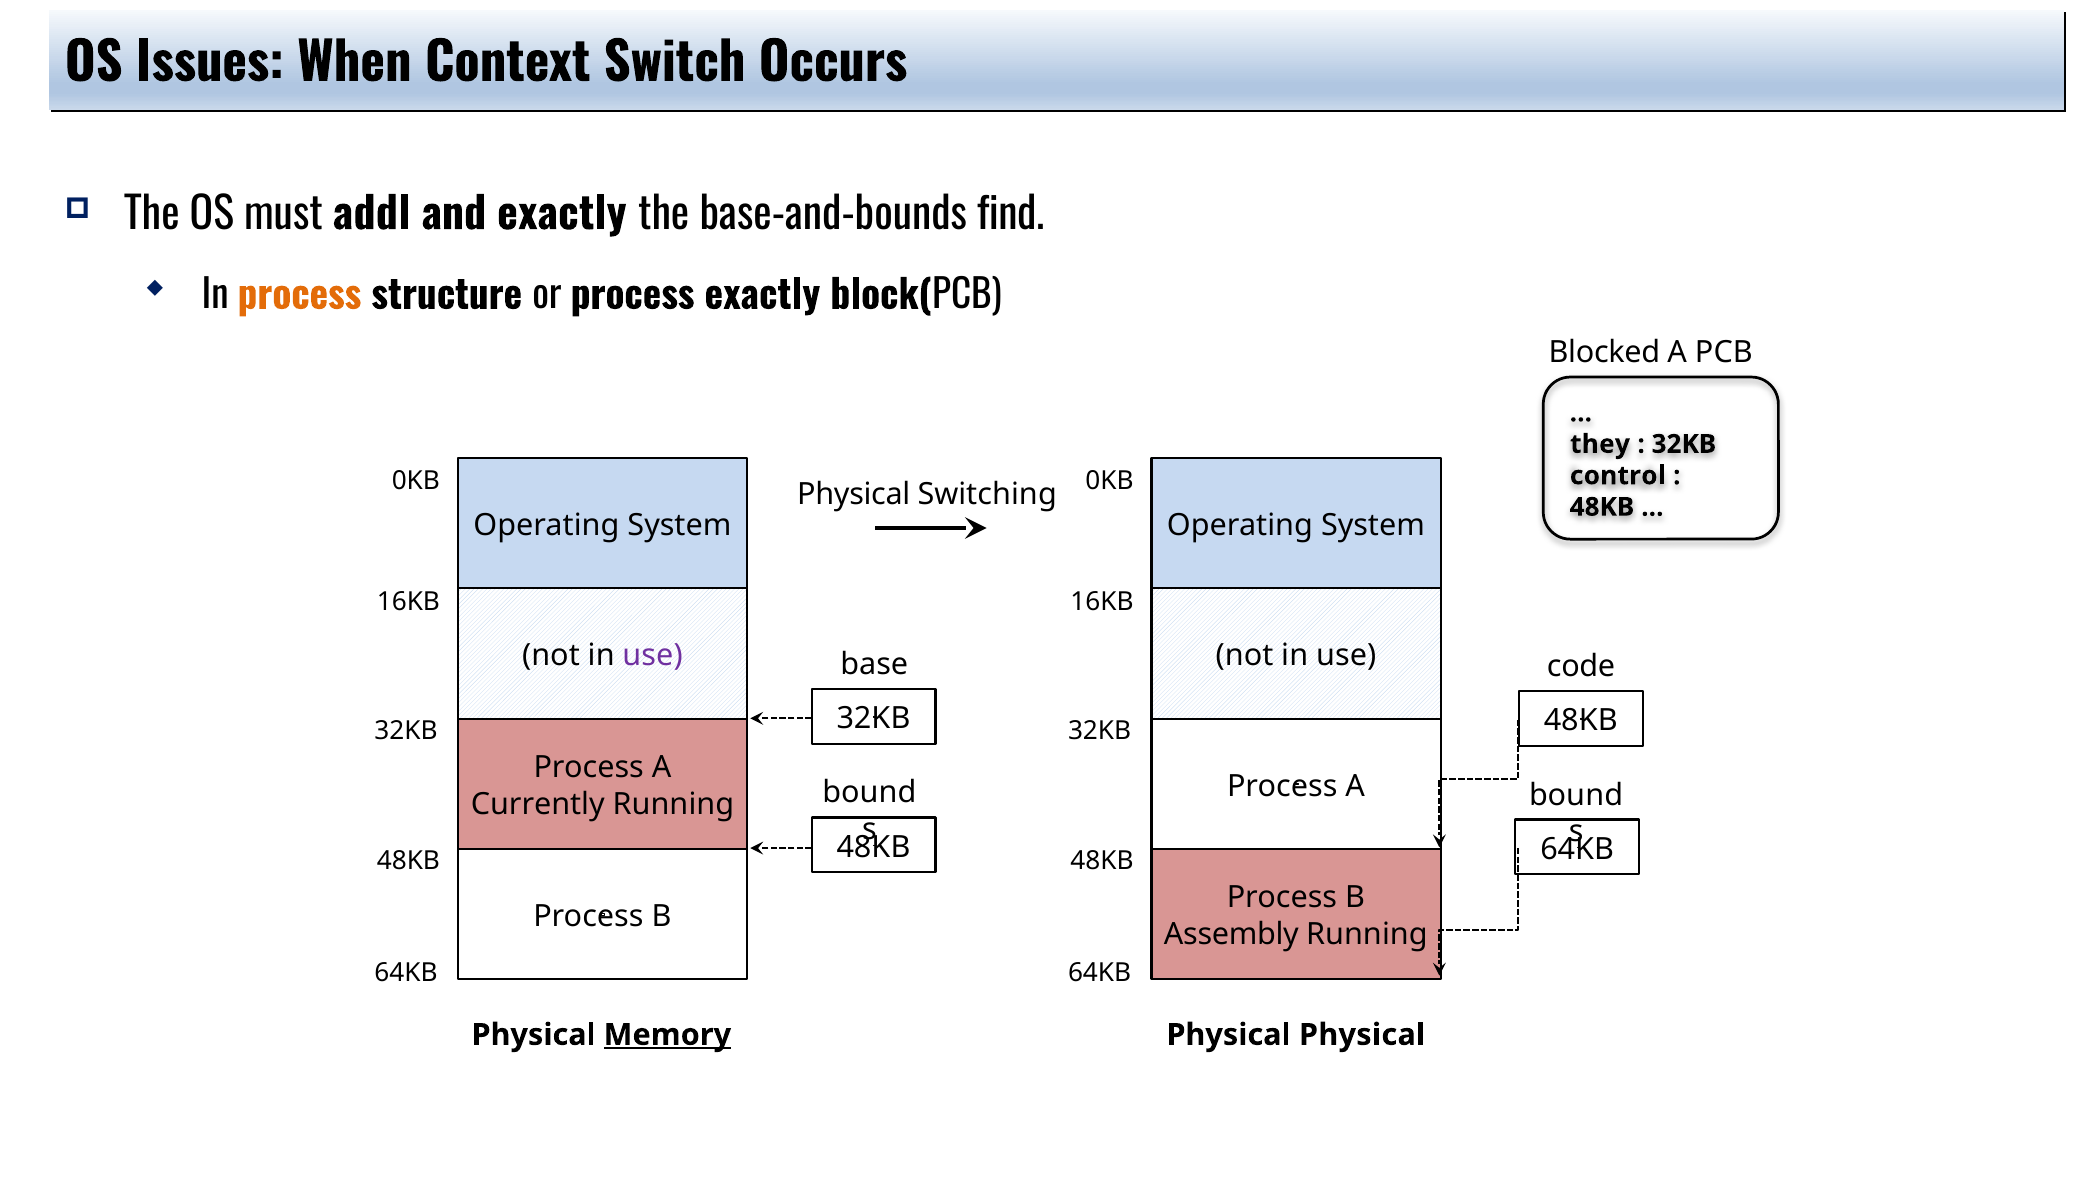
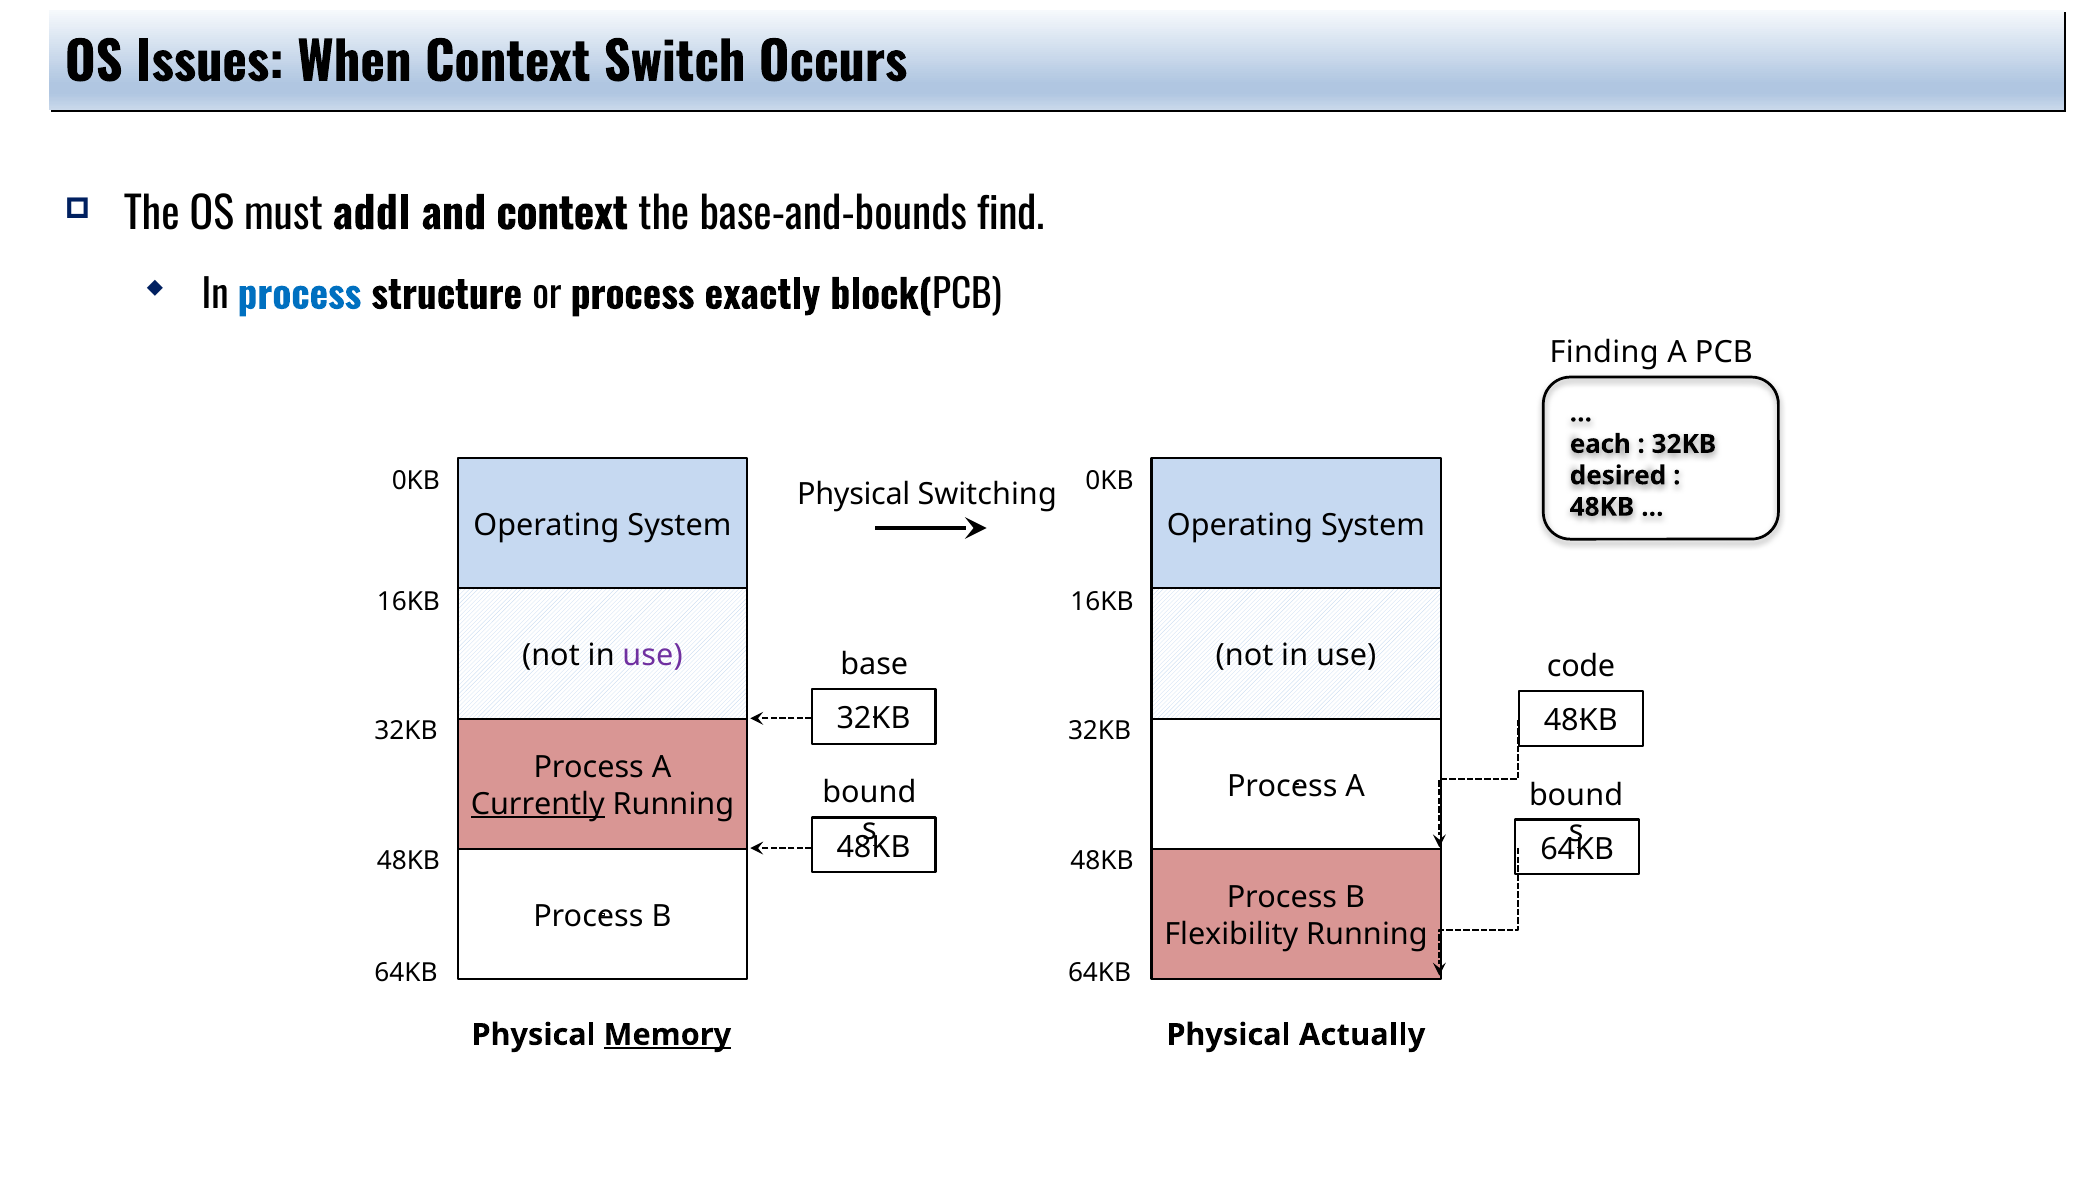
and exactly: exactly -> context
process at (299, 296) colour: orange -> blue
Blocked: Blocked -> Finding
they: they -> each
control: control -> desired
Currently underline: none -> present
Assembly: Assembly -> Flexibility
Physical Physical: Physical -> Actually
